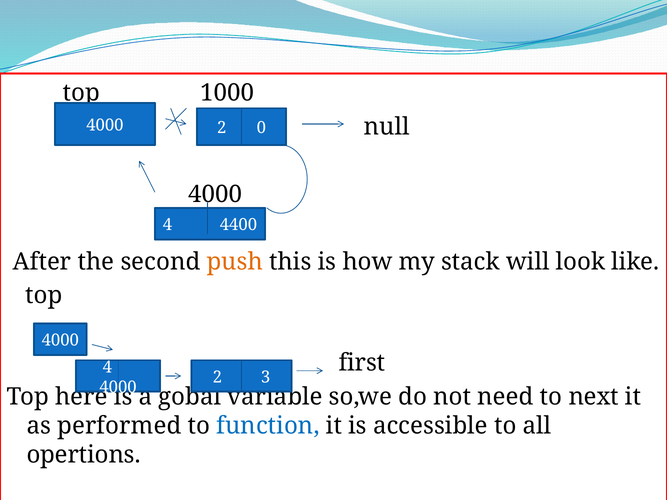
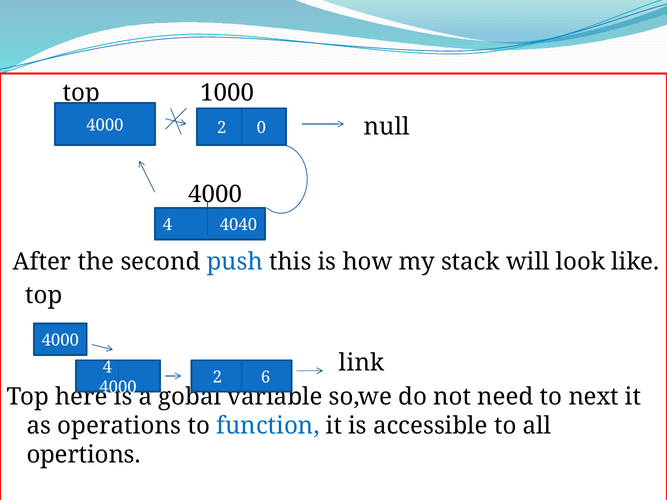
4400: 4400 -> 4040
push colour: orange -> blue
first: first -> link
3: 3 -> 6
performed: performed -> operations
